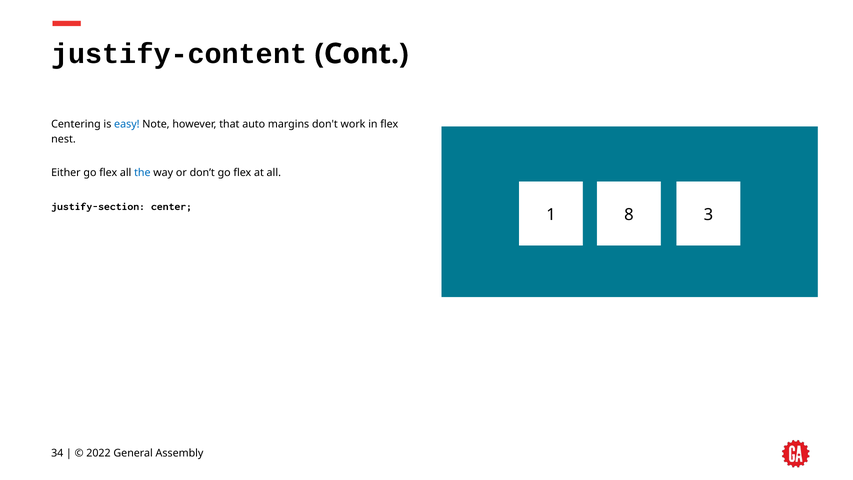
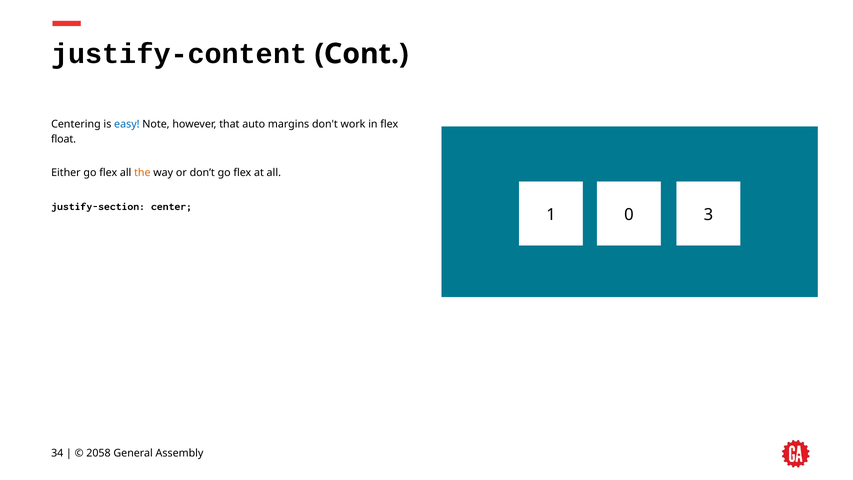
nest: nest -> float
the colour: blue -> orange
8: 8 -> 0
2022: 2022 -> 2058
